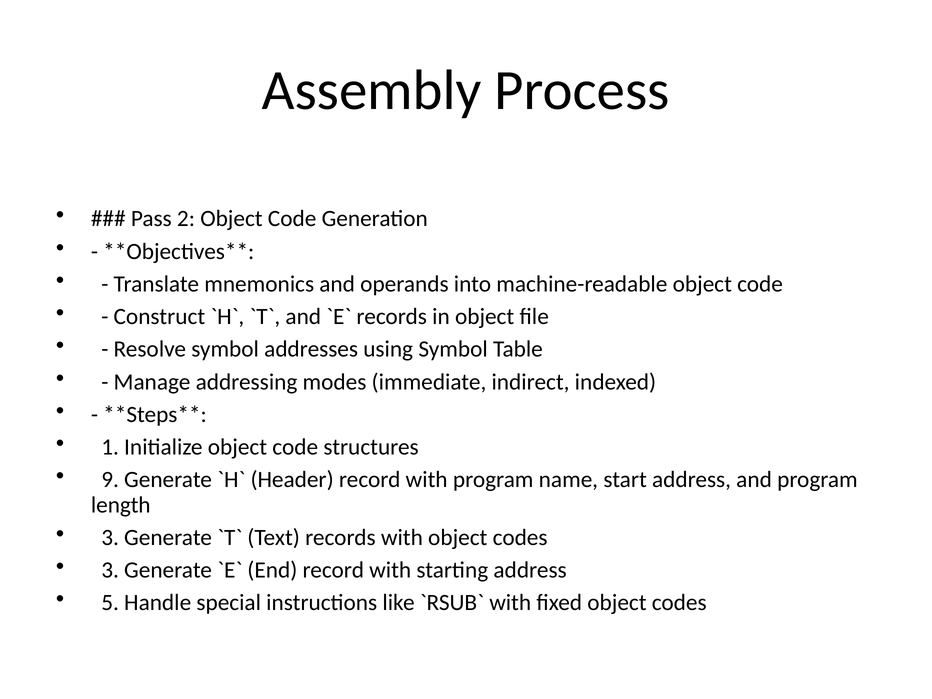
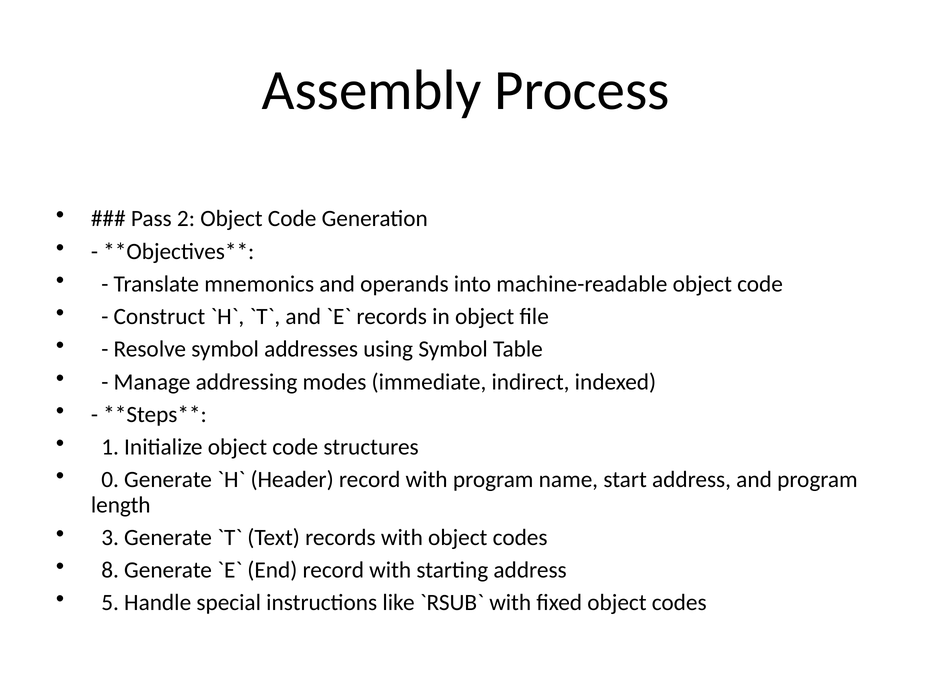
9: 9 -> 0
3 at (110, 570): 3 -> 8
